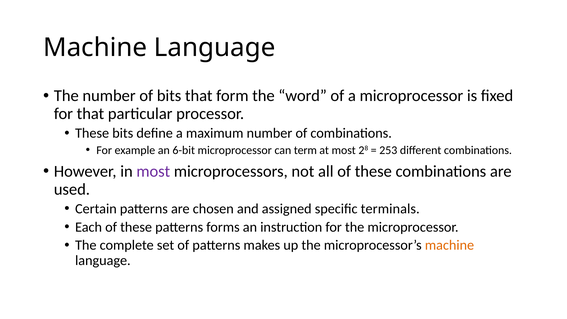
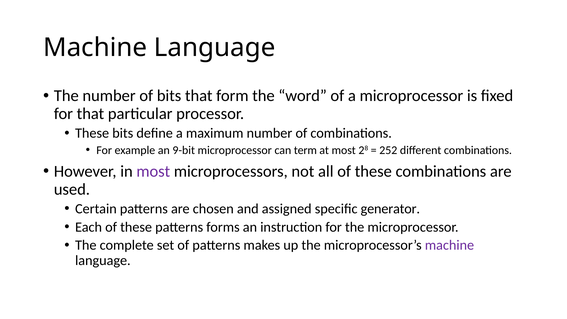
6-bit: 6-bit -> 9-bit
253: 253 -> 252
terminals: terminals -> generator
machine at (449, 245) colour: orange -> purple
